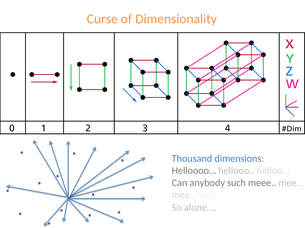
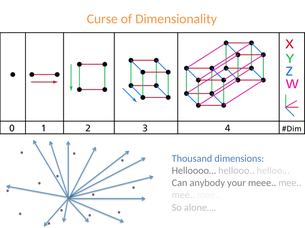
such: such -> your
